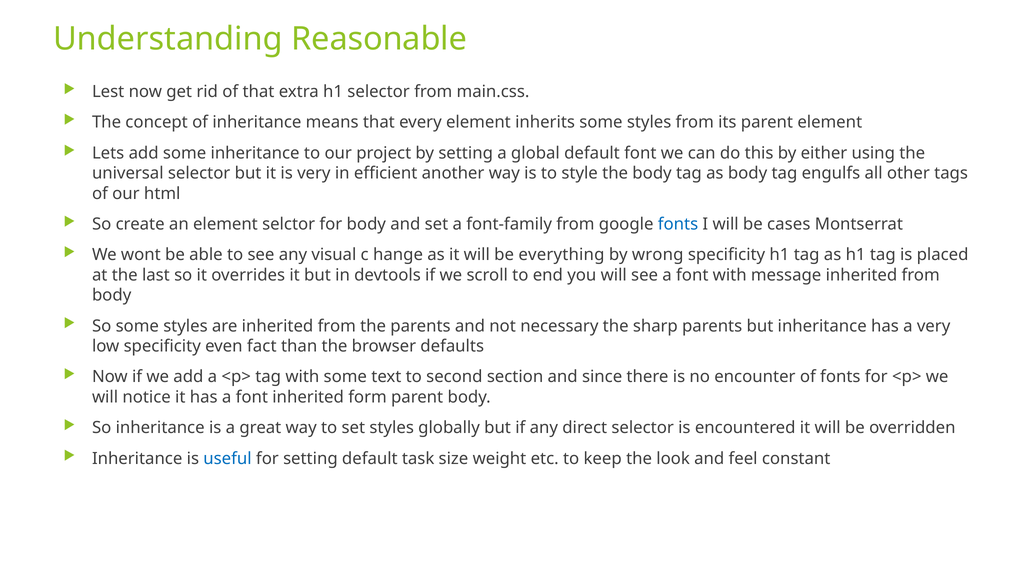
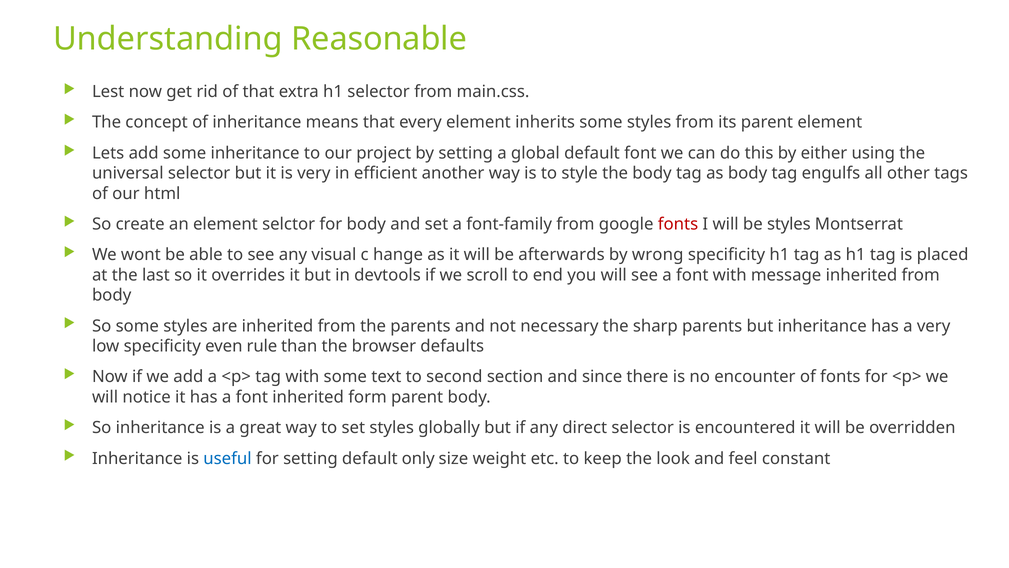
fonts at (678, 224) colour: blue -> red
be cases: cases -> styles
everything: everything -> afterwards
fact: fact -> rule
task: task -> only
